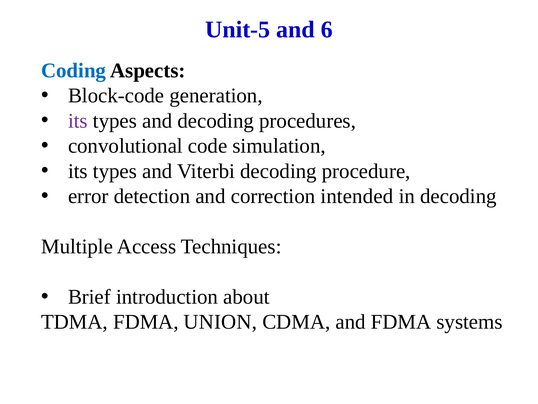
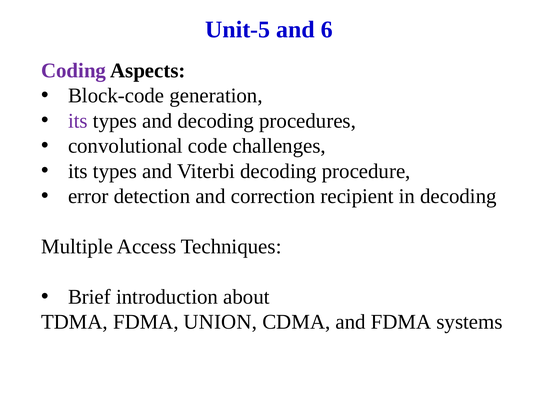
Coding colour: blue -> purple
simulation: simulation -> challenges
intended: intended -> recipient
